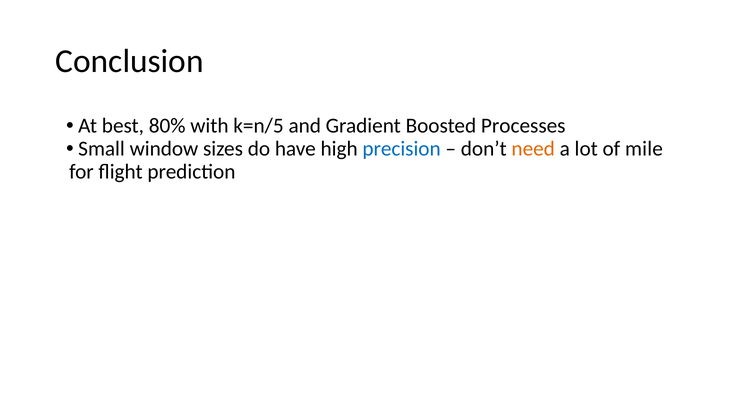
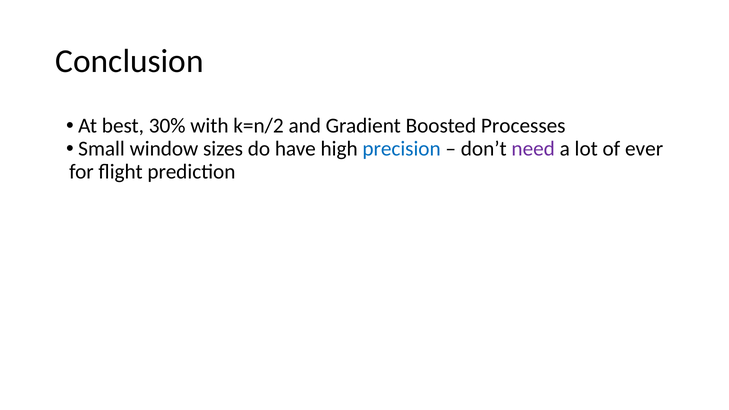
80%: 80% -> 30%
k=n/5: k=n/5 -> k=n/2
need colour: orange -> purple
mile: mile -> ever
